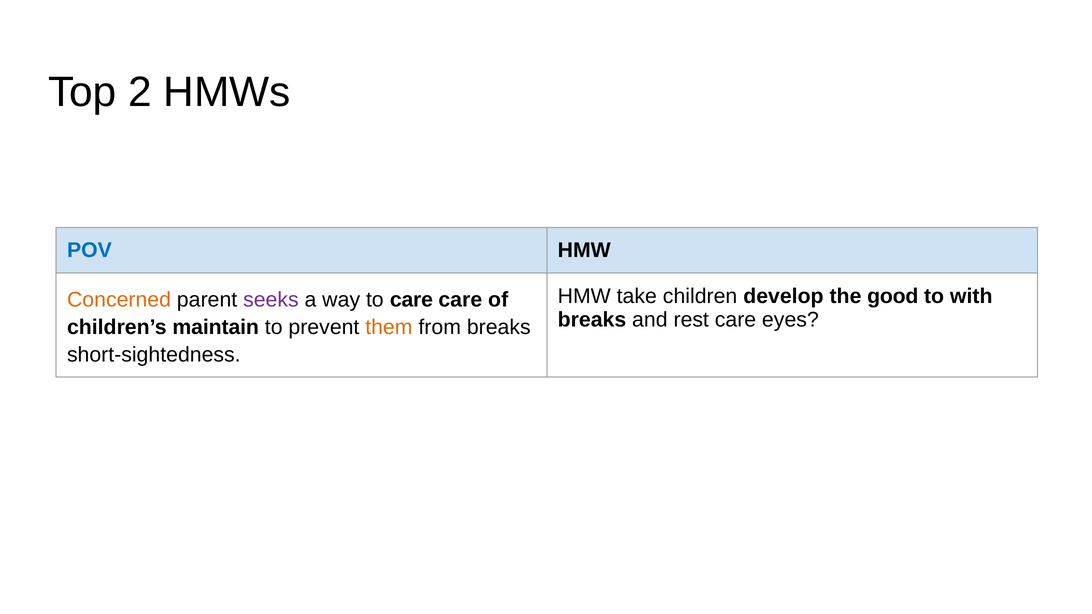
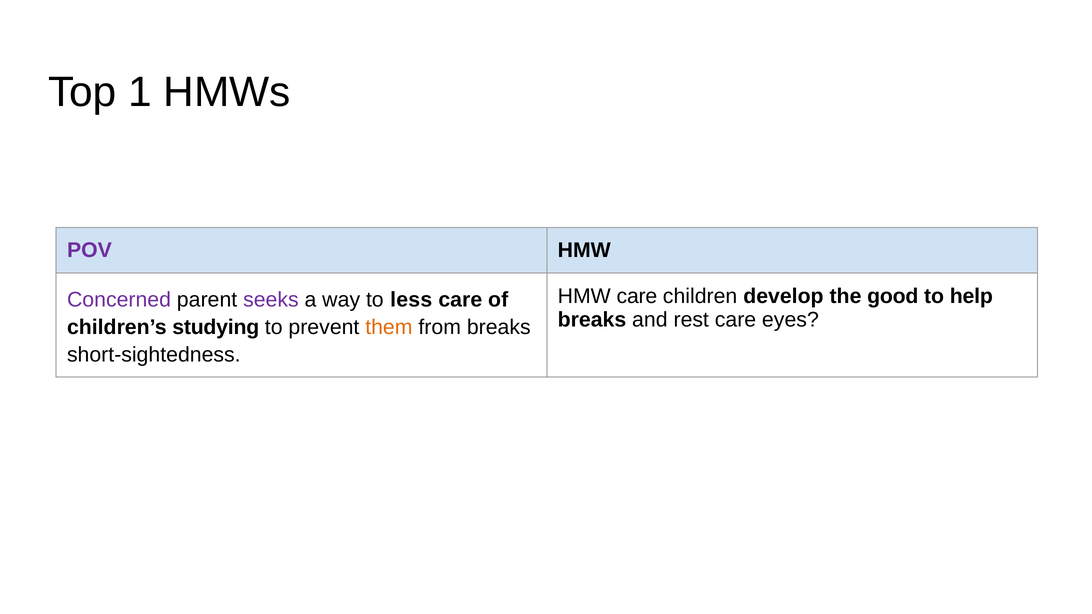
2: 2 -> 1
POV colour: blue -> purple
HMW take: take -> care
with: with -> help
Concerned colour: orange -> purple
to care: care -> less
maintain: maintain -> studying
